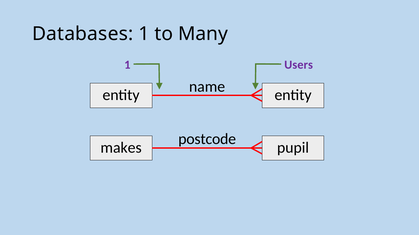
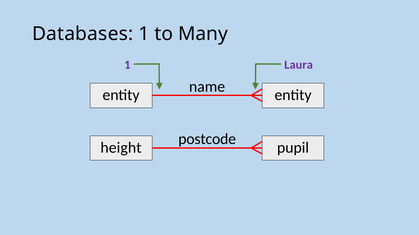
Users: Users -> Laura
makes: makes -> height
